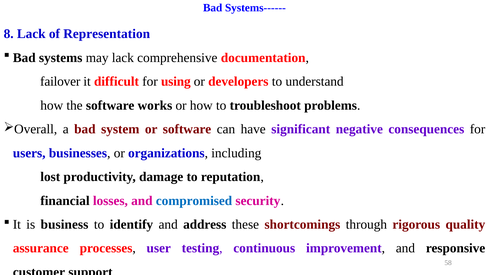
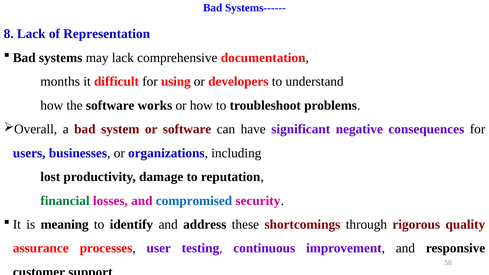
failover: failover -> months
financial colour: black -> green
business: business -> meaning
